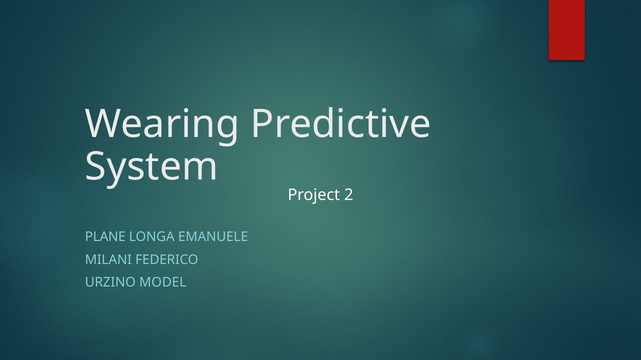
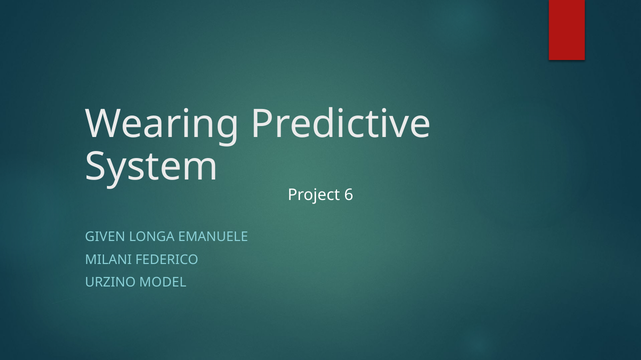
2: 2 -> 6
PLANE: PLANE -> GIVEN
